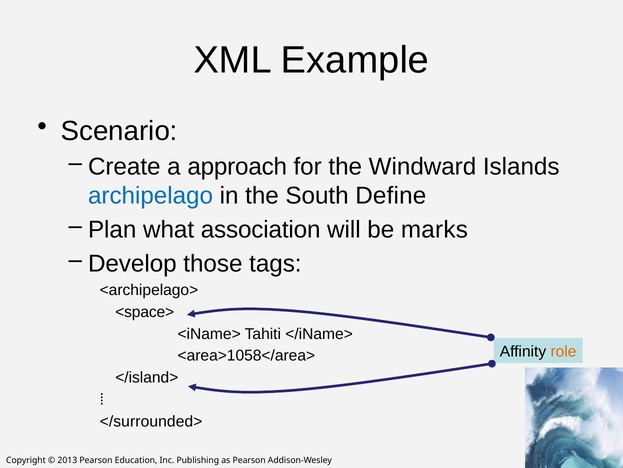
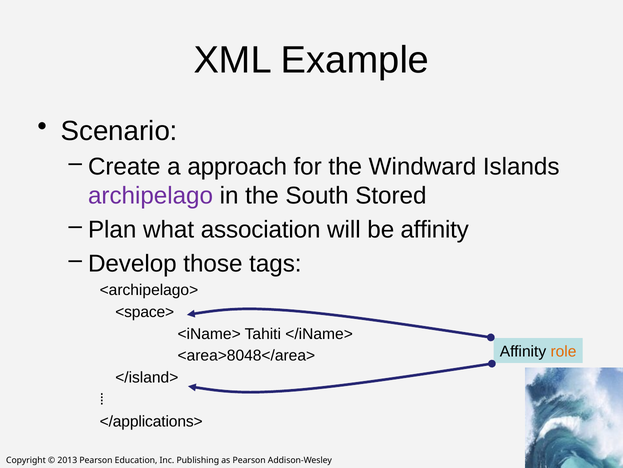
archipelago colour: blue -> purple
Define: Define -> Stored
be marks: marks -> affinity
<area>1058</area>: <area>1058</area> -> <area>8048</area>
</surrounded>: </surrounded> -> </applications>
